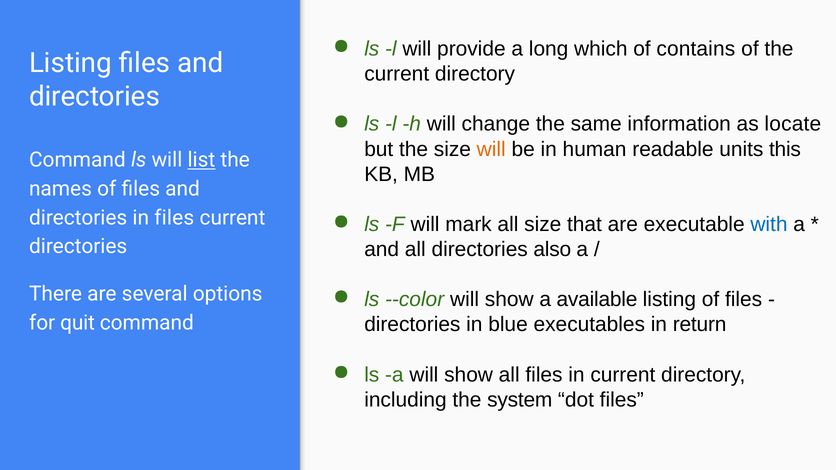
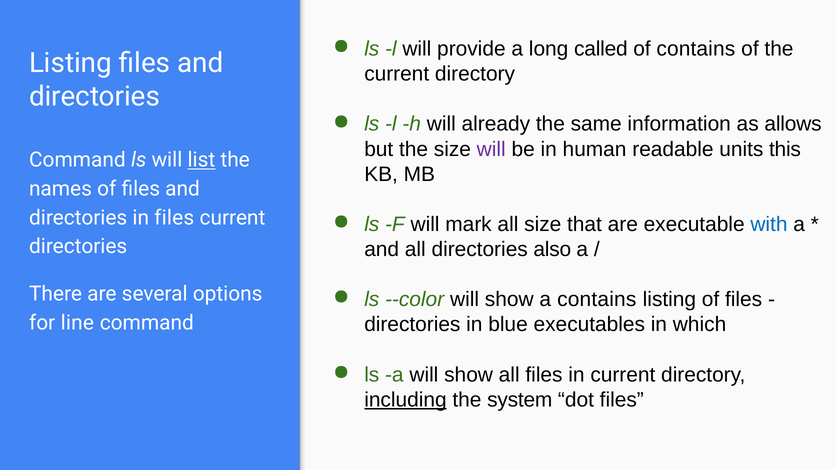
which: which -> called
change: change -> already
locate: locate -> allows
will at (491, 149) colour: orange -> purple
a available: available -> contains
quit: quit -> line
return: return -> which
including underline: none -> present
